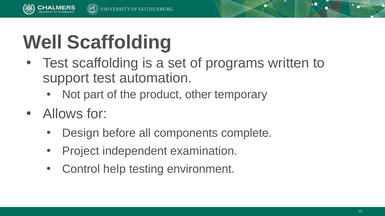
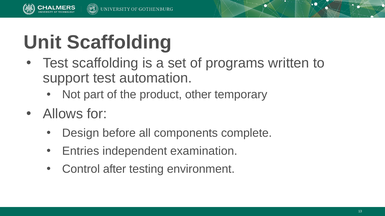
Well: Well -> Unit
Project: Project -> Entries
help: help -> after
